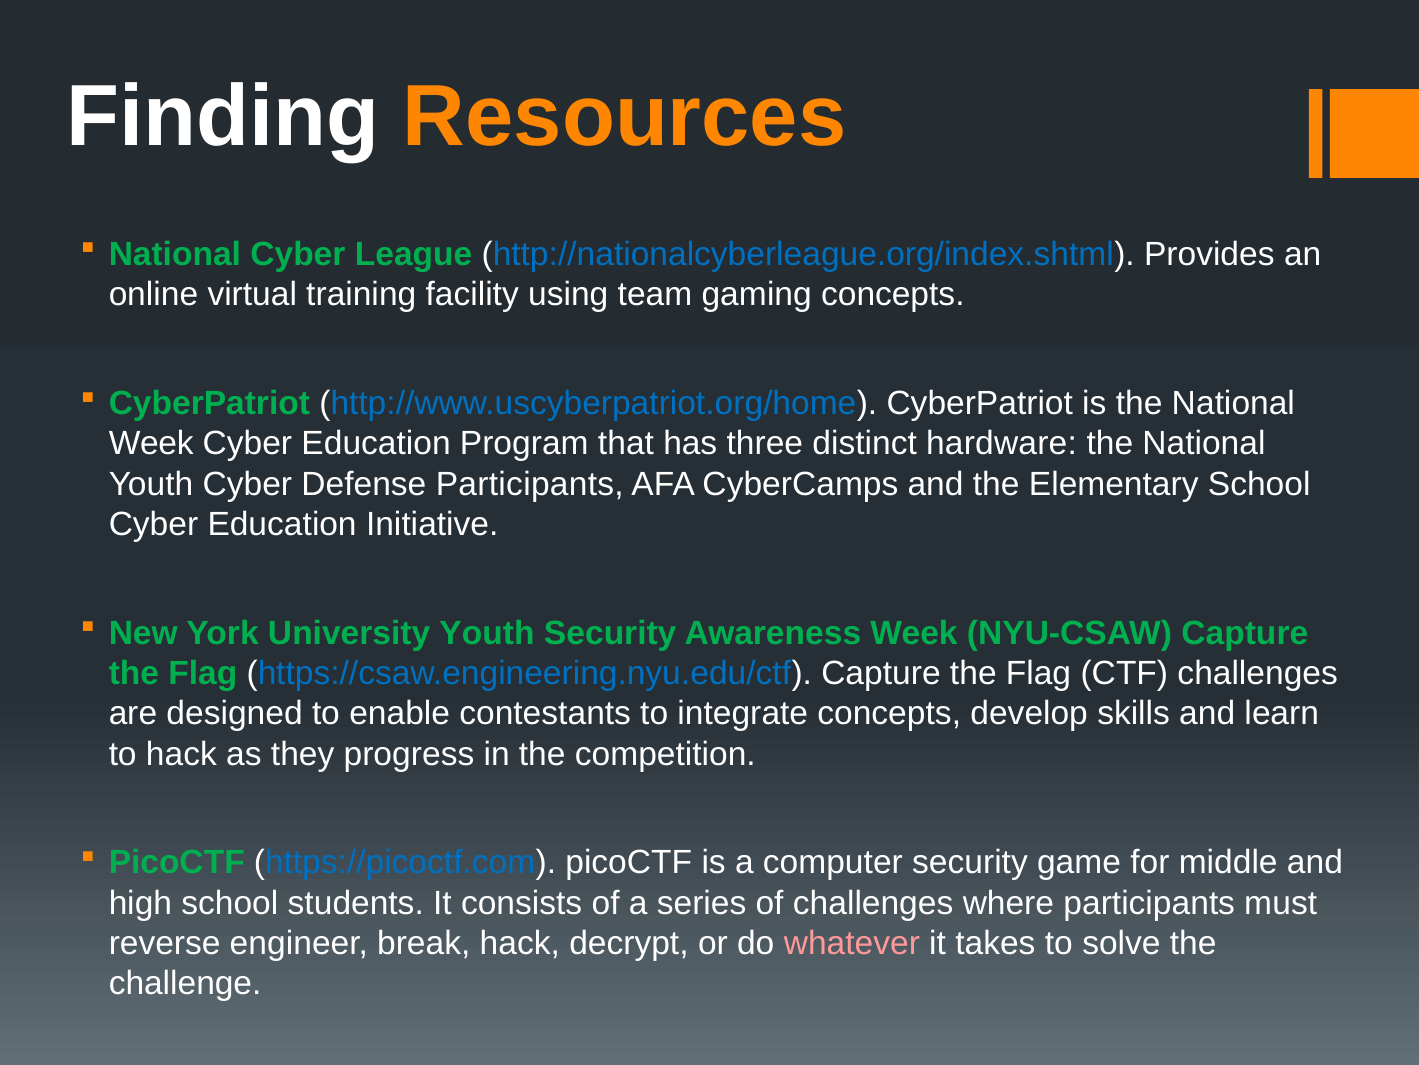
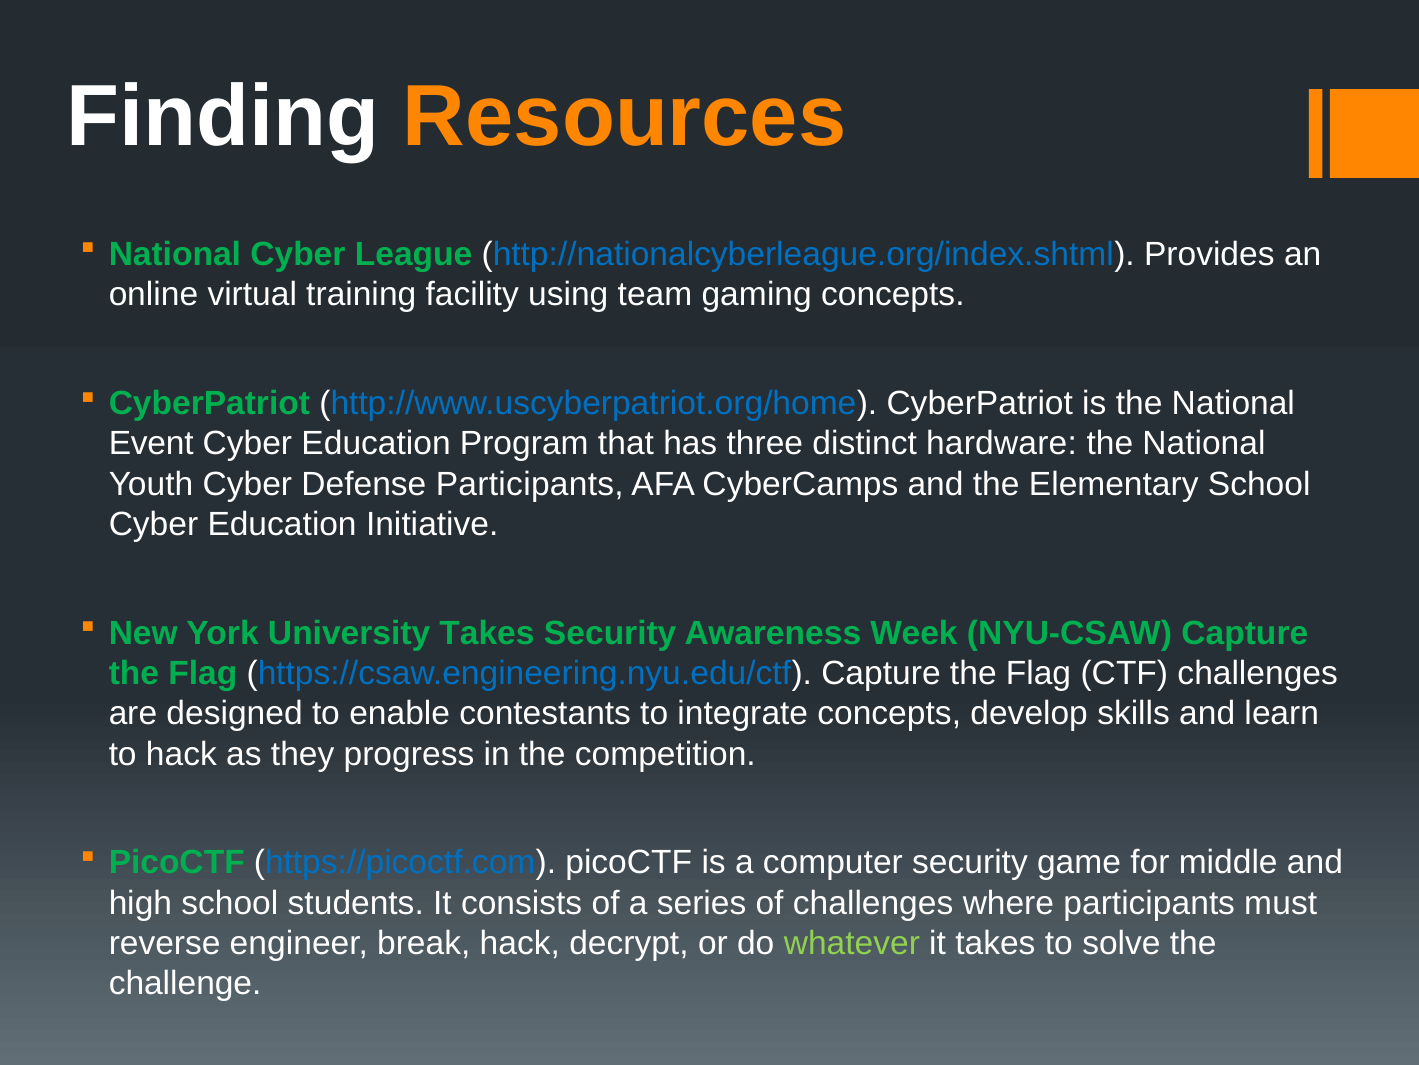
Week at (151, 444): Week -> Event
University Youth: Youth -> Takes
whatever colour: pink -> light green
